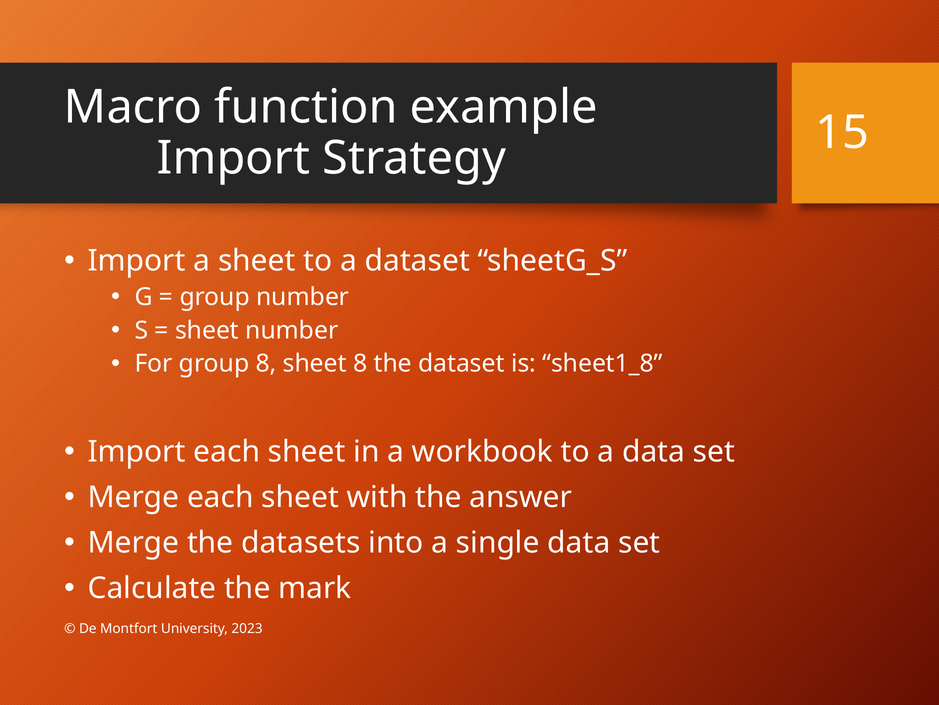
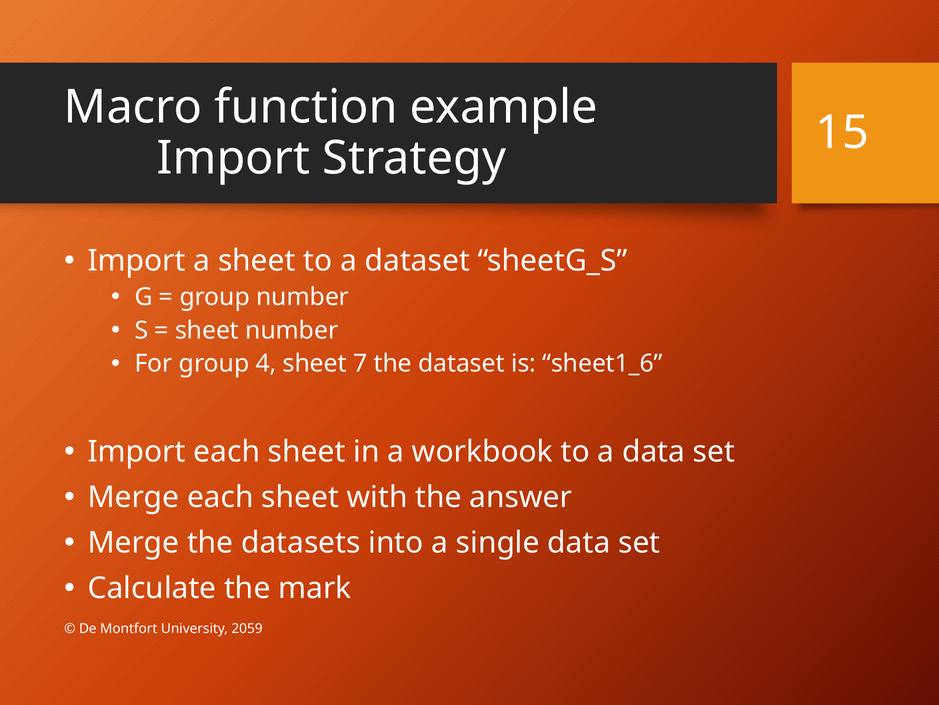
group 8: 8 -> 4
sheet 8: 8 -> 7
sheet1_8: sheet1_8 -> sheet1_6
2023: 2023 -> 2059
